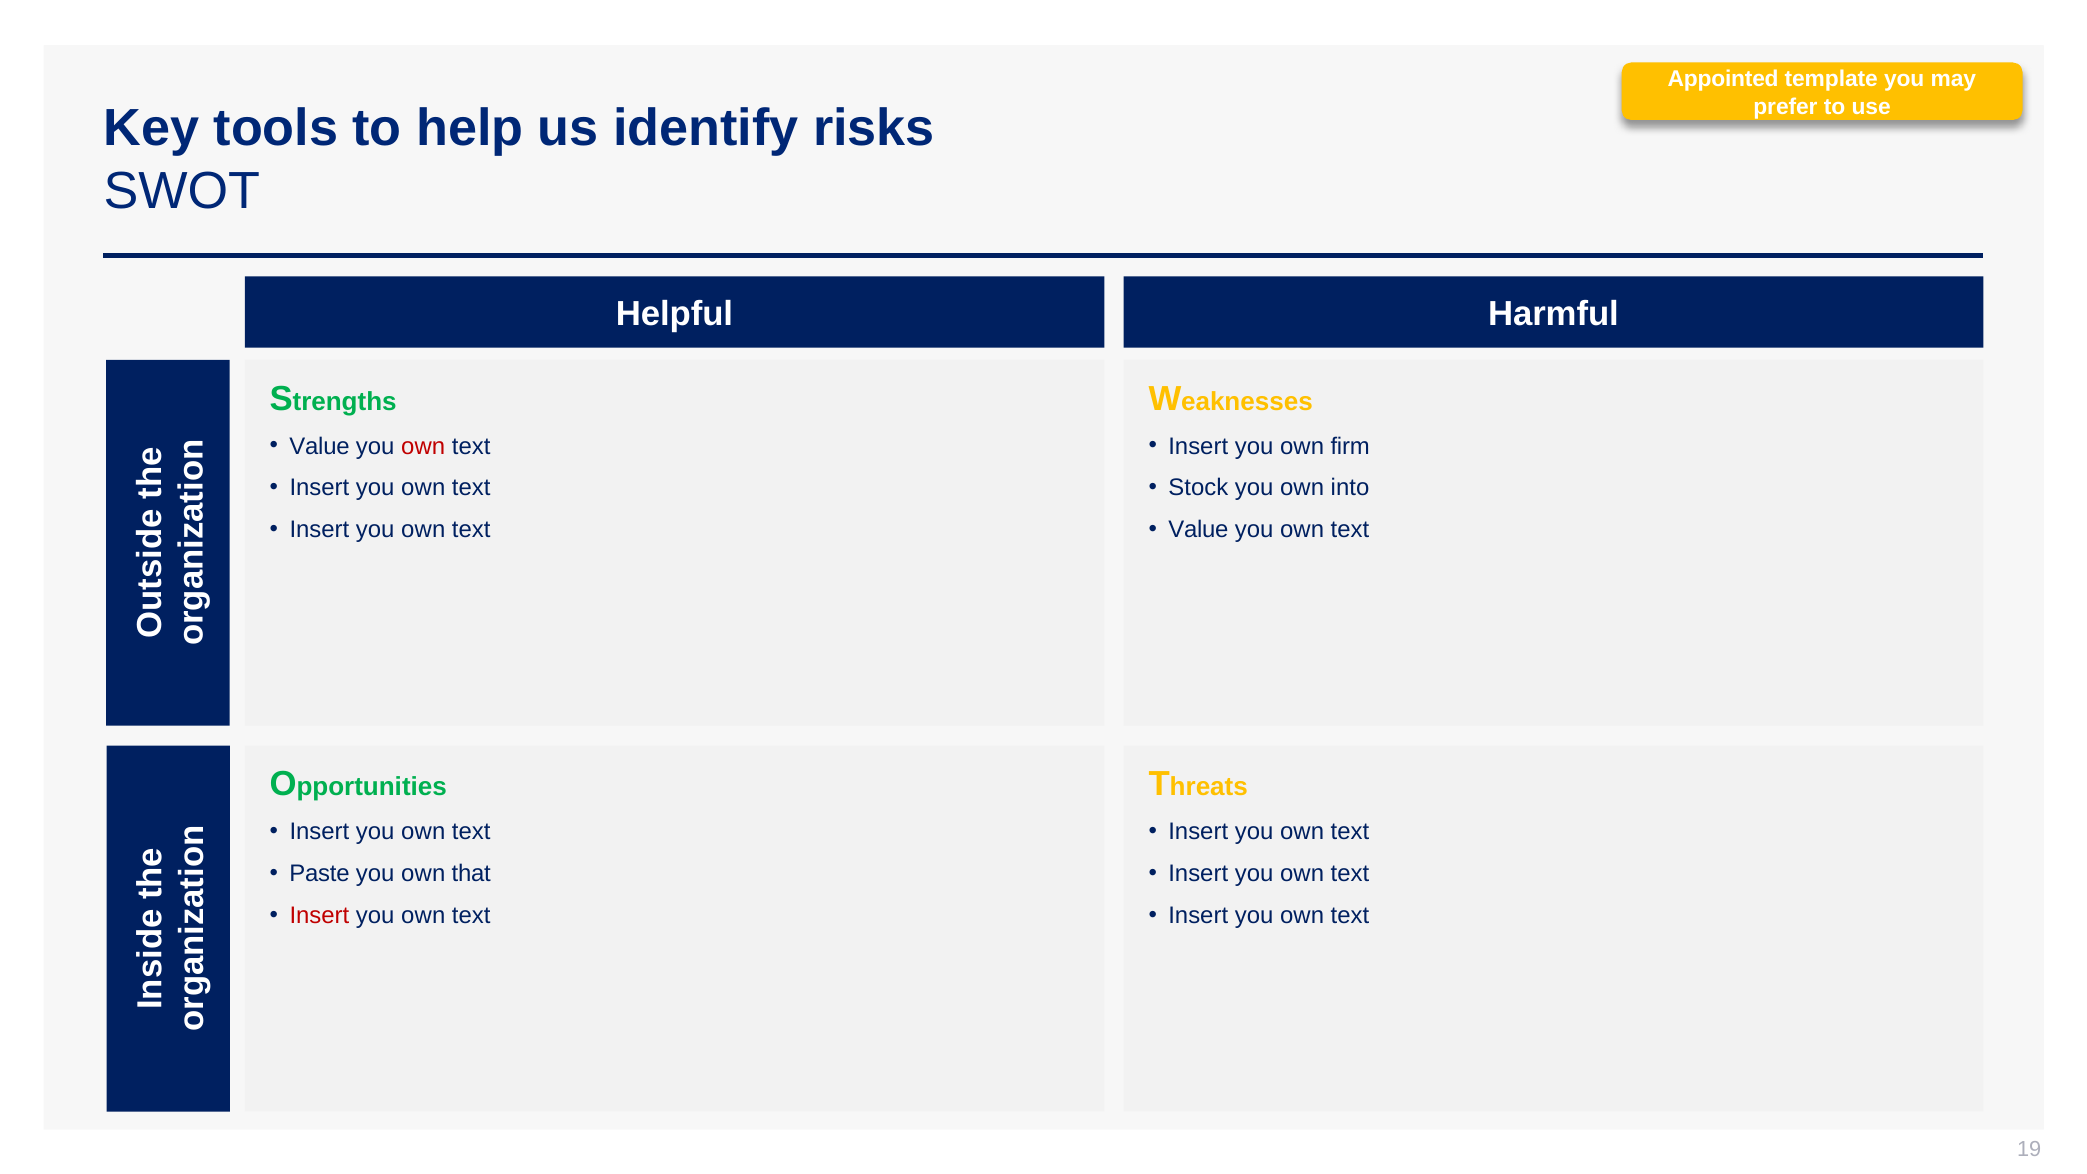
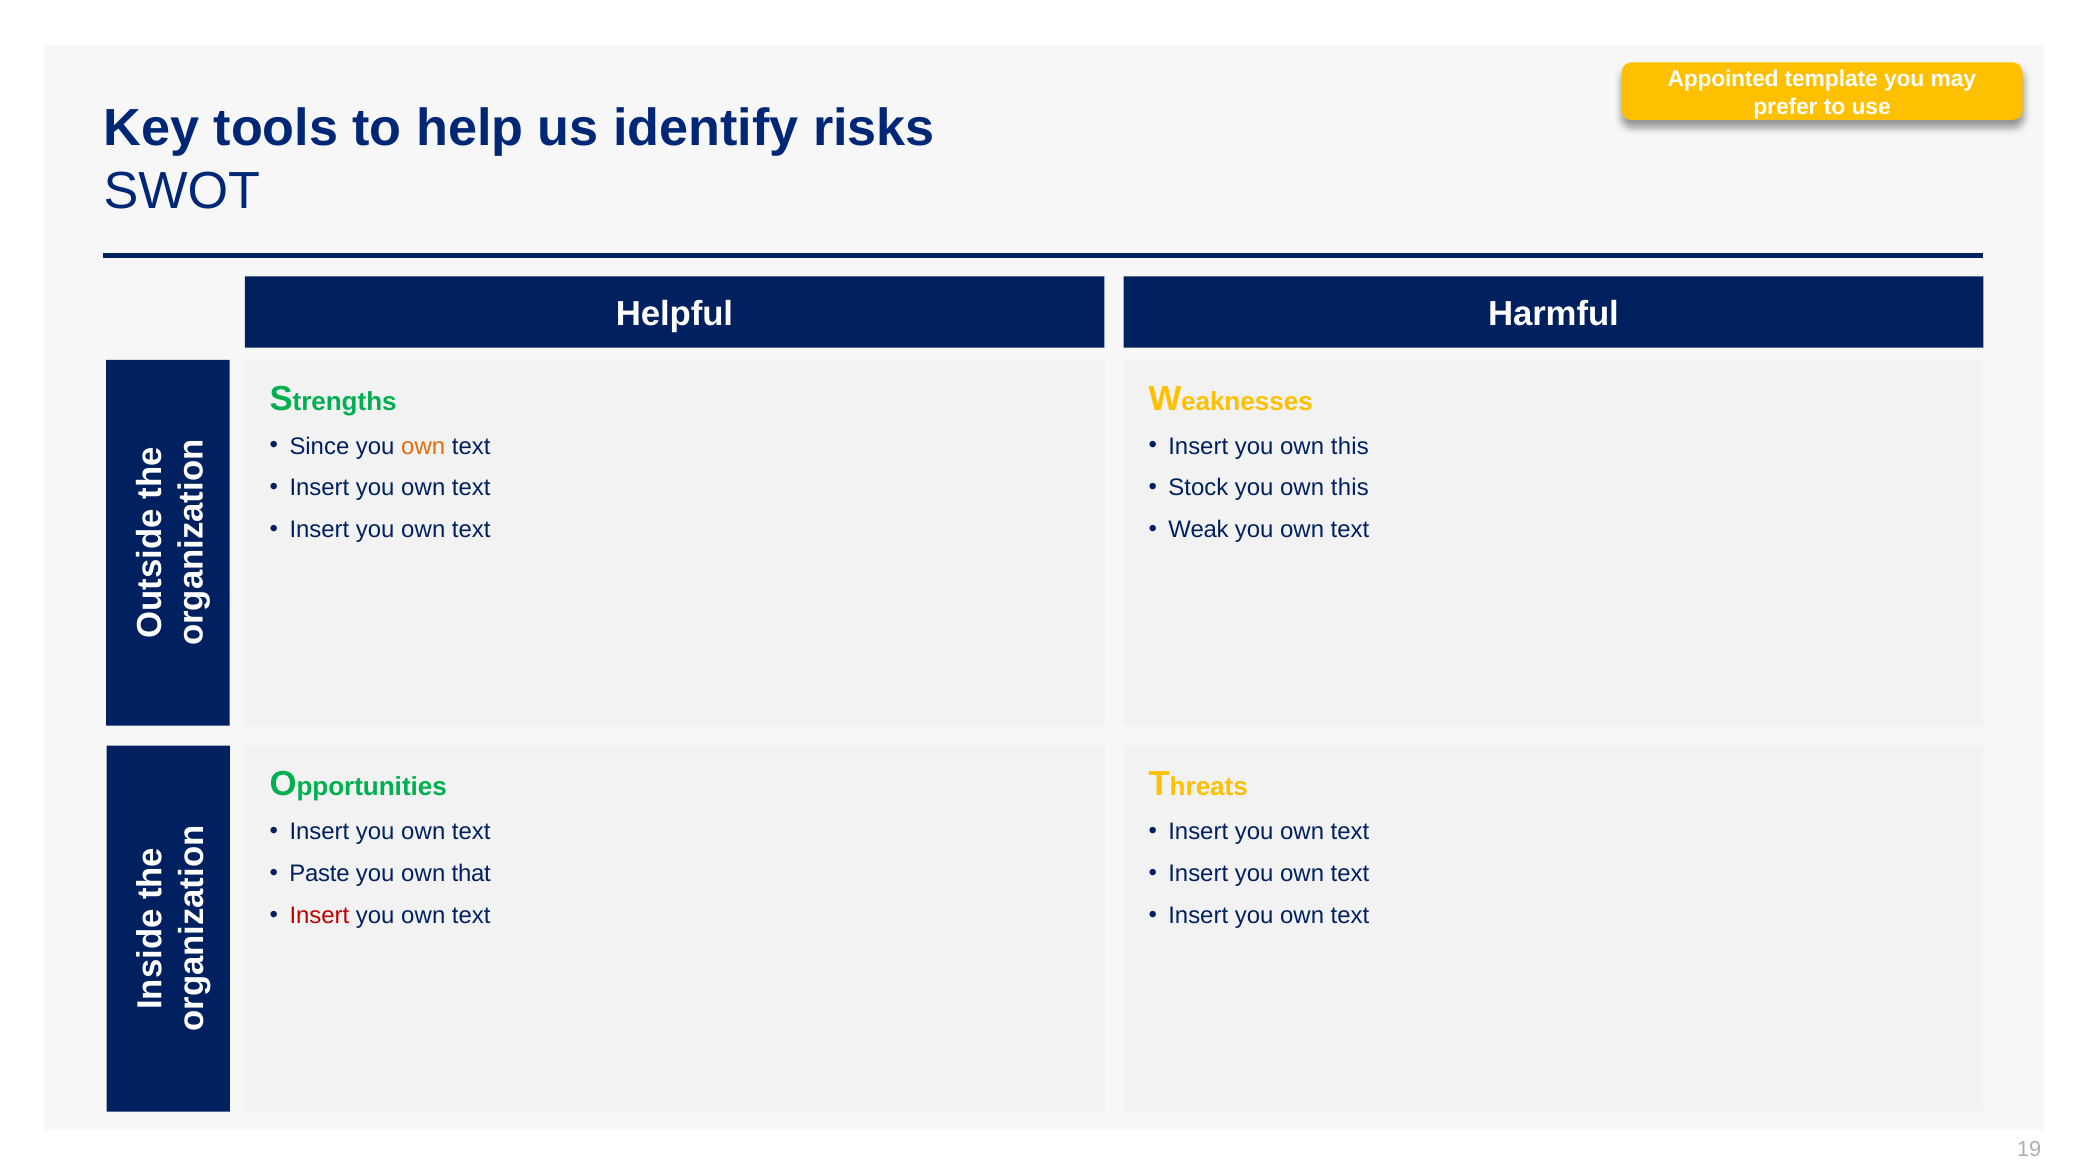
Value at (320, 446): Value -> Since
own at (423, 446) colour: red -> orange
Insert you own firm: firm -> this
into at (1350, 488): into -> this
Value at (1198, 530): Value -> Weak
